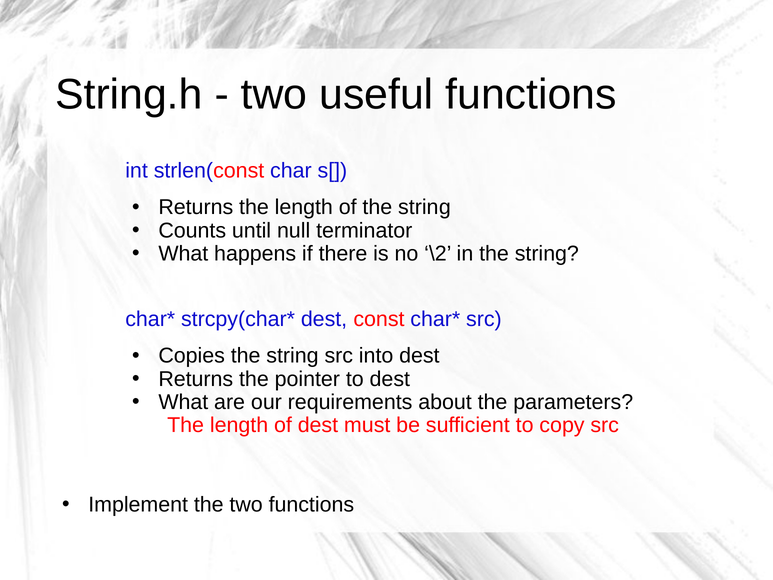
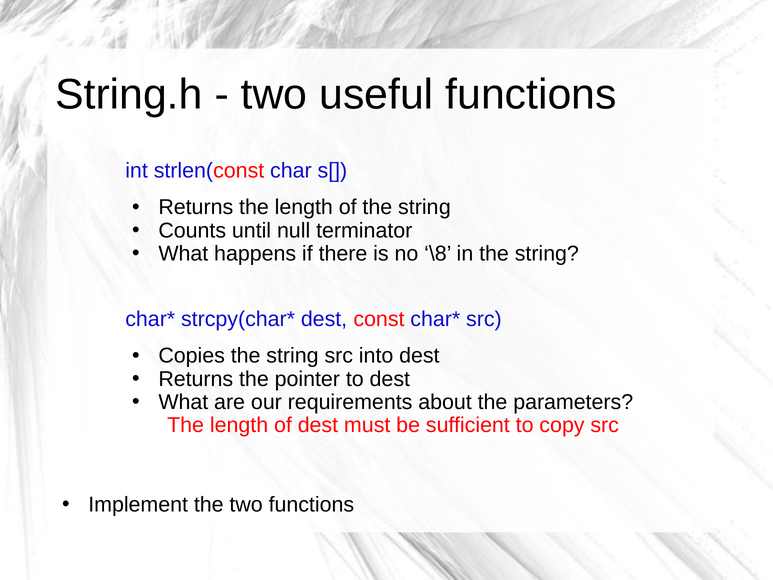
\2: \2 -> \8
